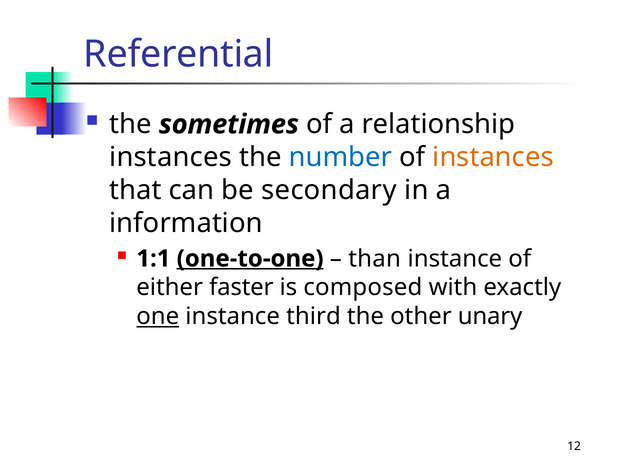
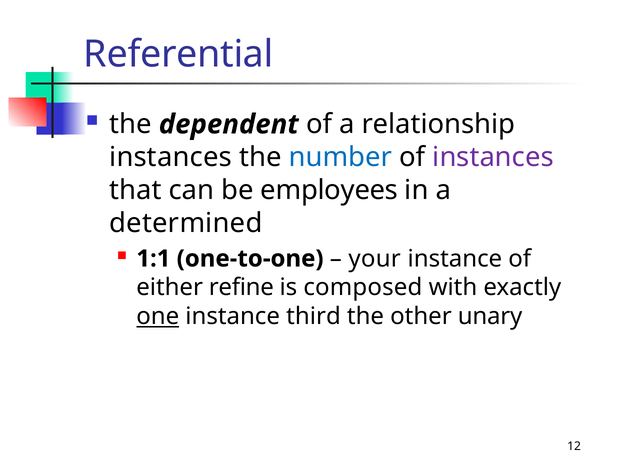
sometimes: sometimes -> dependent
instances at (493, 157) colour: orange -> purple
secondary: secondary -> employees
information: information -> determined
one-to-one underline: present -> none
than: than -> your
faster: faster -> refine
